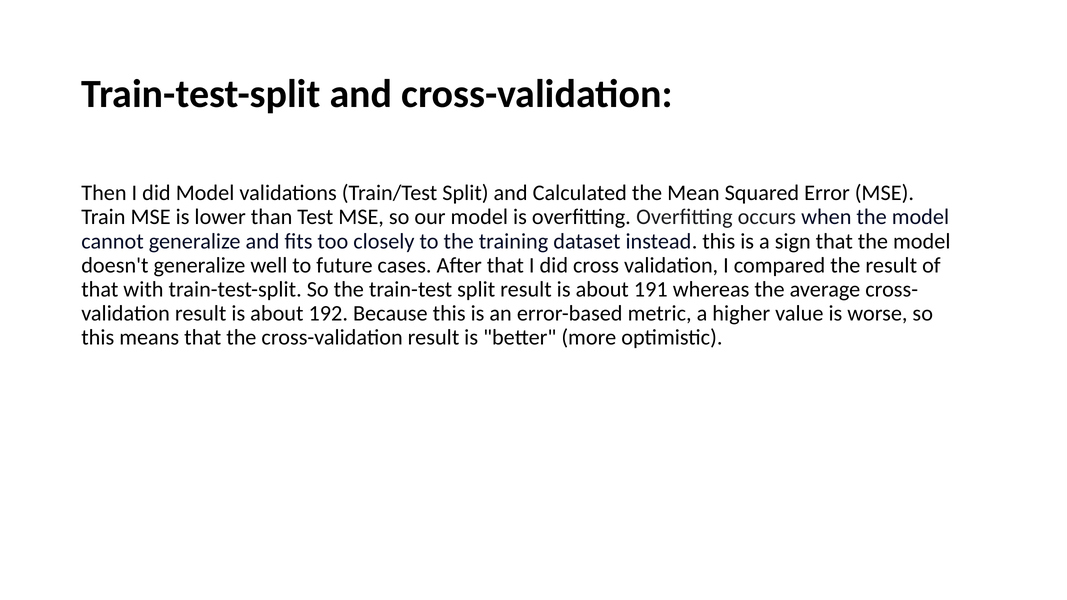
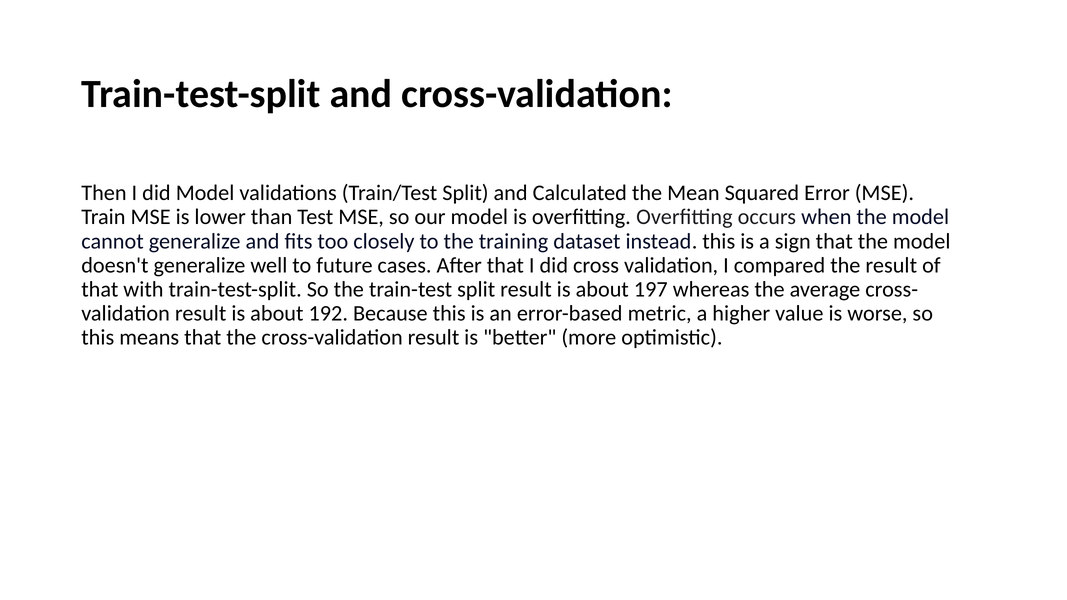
191: 191 -> 197
